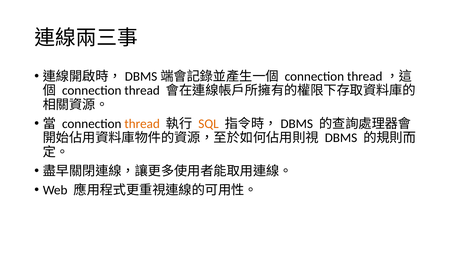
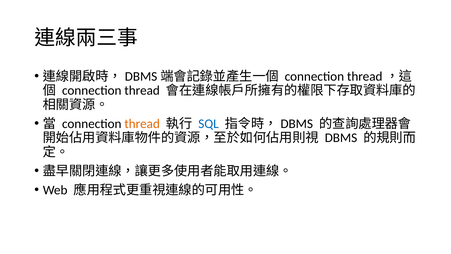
SQL colour: orange -> blue
